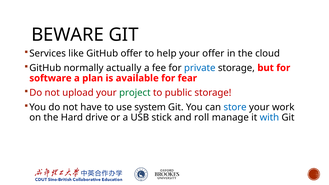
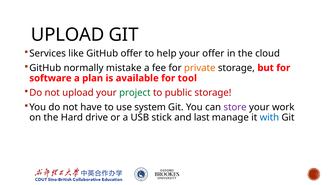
BEWARE at (68, 35): BEWARE -> UPLOAD
actually: actually -> mistake
private colour: blue -> orange
fear: fear -> tool
store colour: blue -> purple
roll: roll -> last
